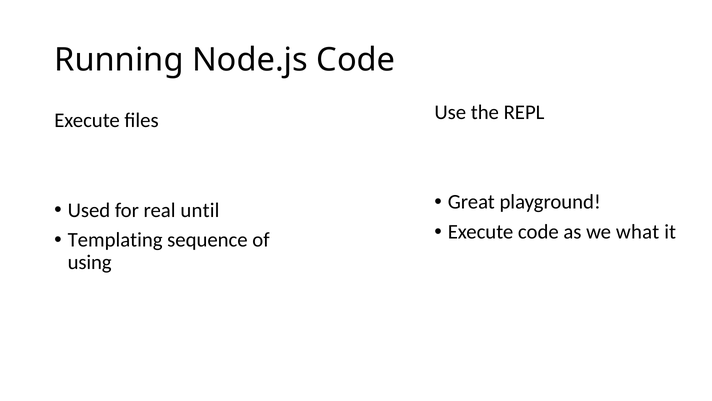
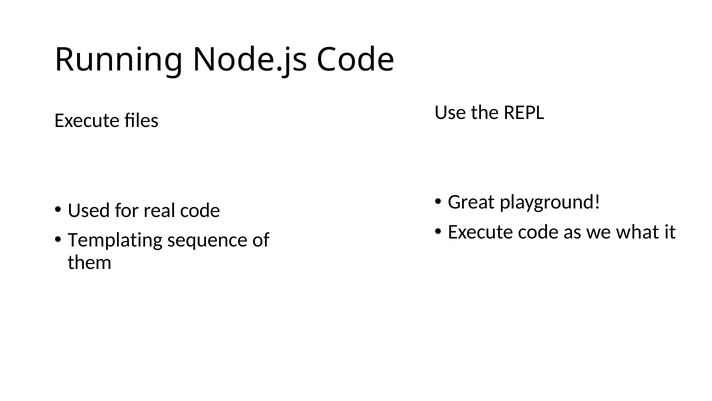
real until: until -> code
using: using -> them
